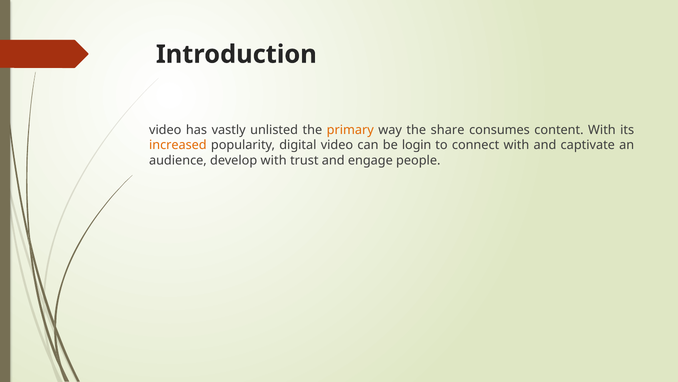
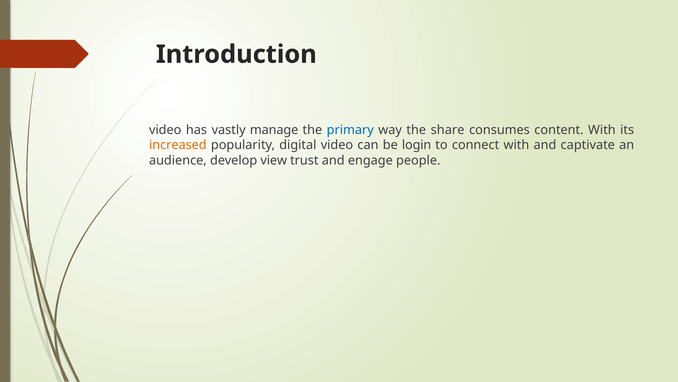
unlisted: unlisted -> manage
primary colour: orange -> blue
develop with: with -> view
